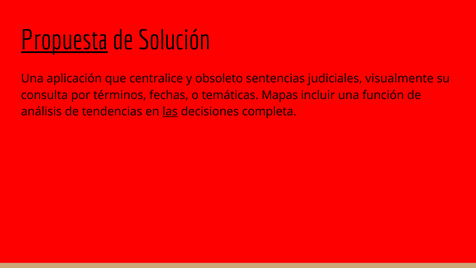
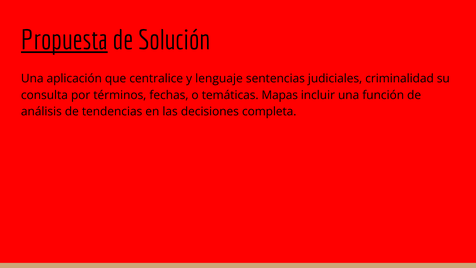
obsoleto: obsoleto -> lenguaje
visualmente: visualmente -> criminalidad
las underline: present -> none
